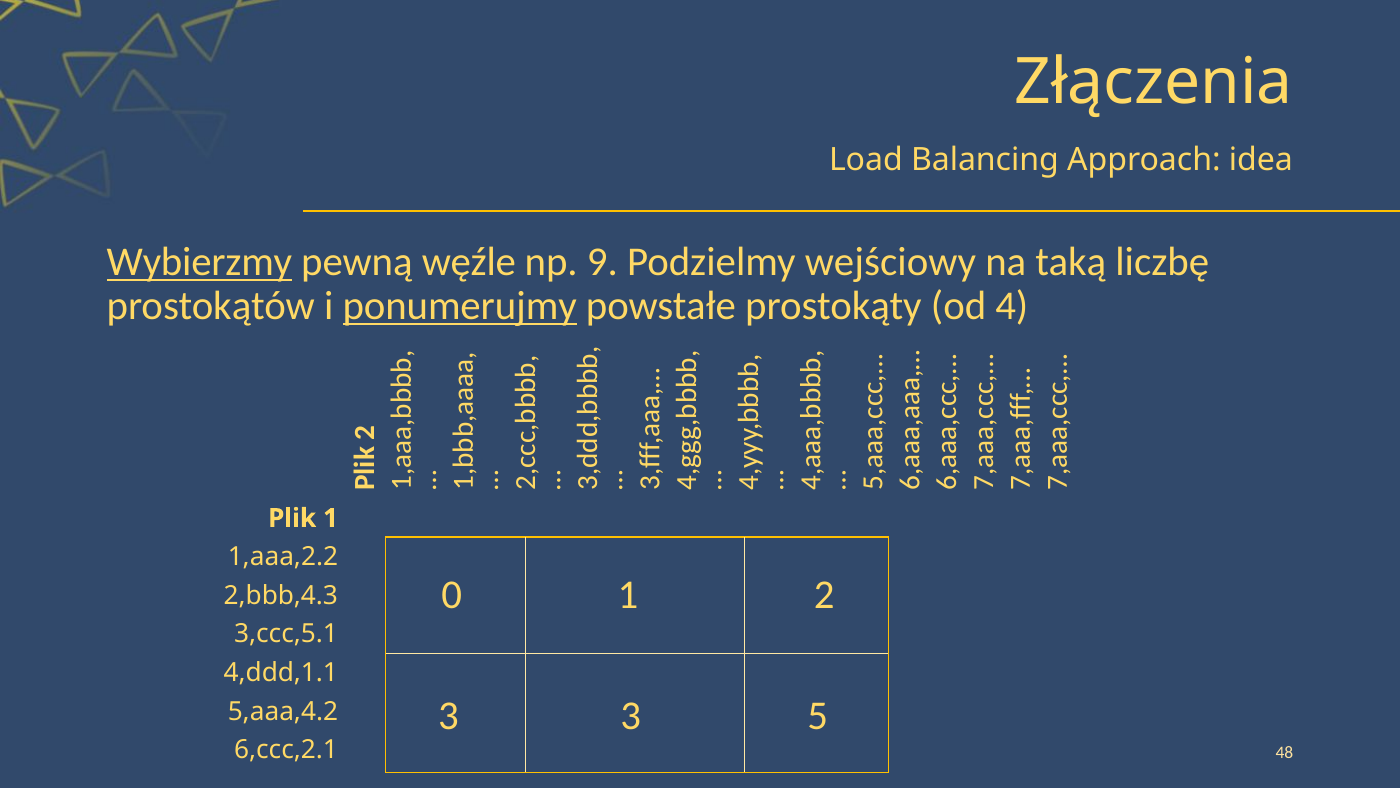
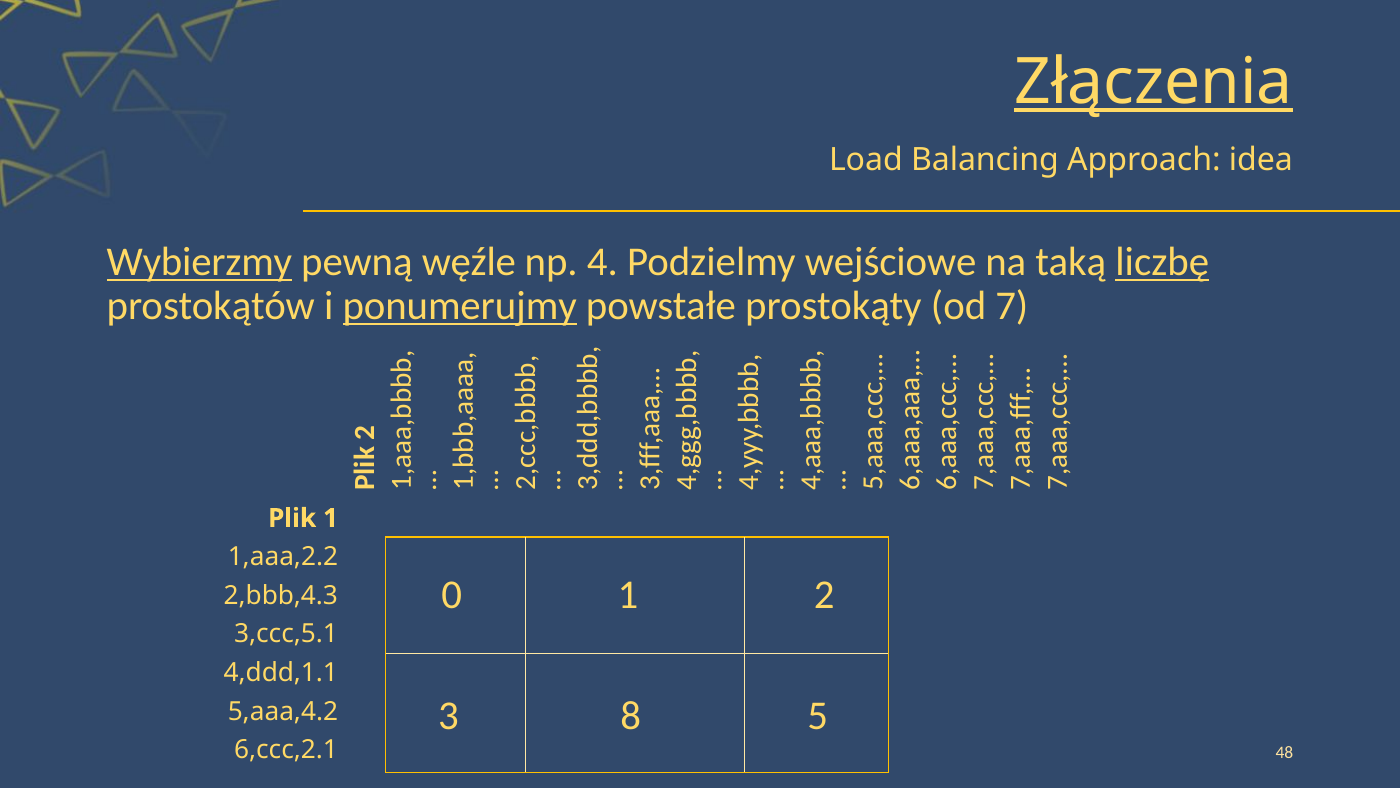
Złączenia underline: none -> present
np 9: 9 -> 4
wejściowy: wejściowy -> wejściowe
liczbę underline: none -> present
od 4: 4 -> 7
3 3: 3 -> 8
